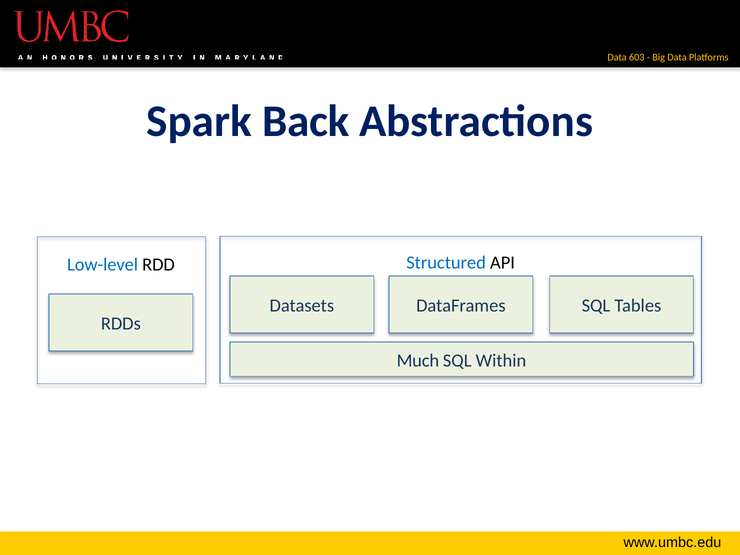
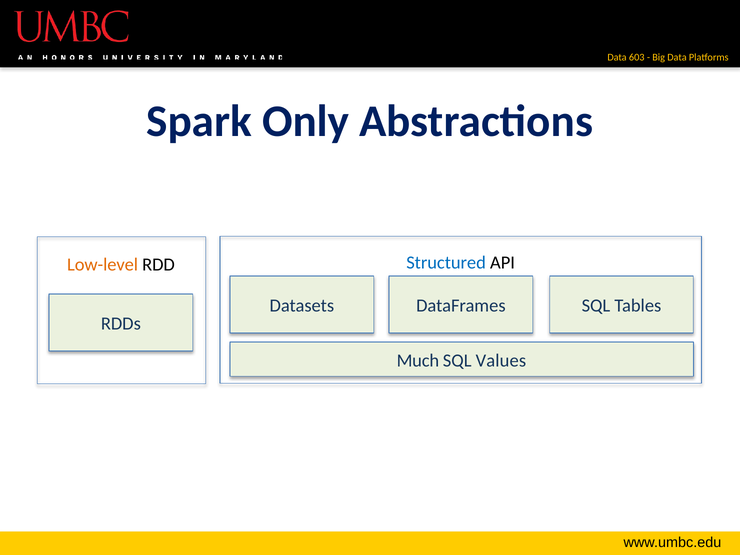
Back: Back -> Only
Low-level colour: blue -> orange
Within: Within -> Values
